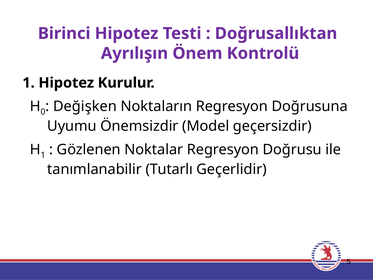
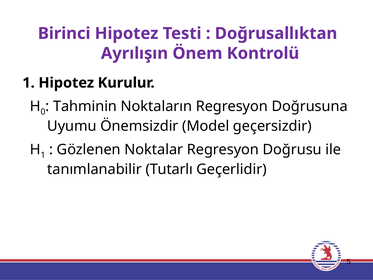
Değişken: Değişken -> Tahminin
